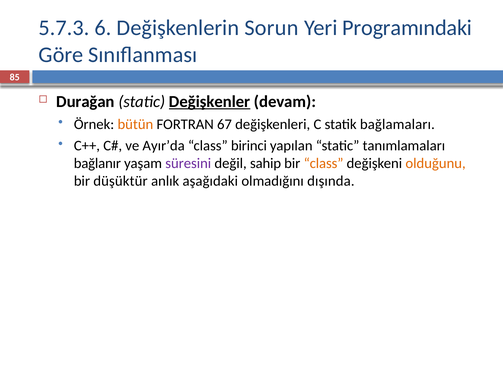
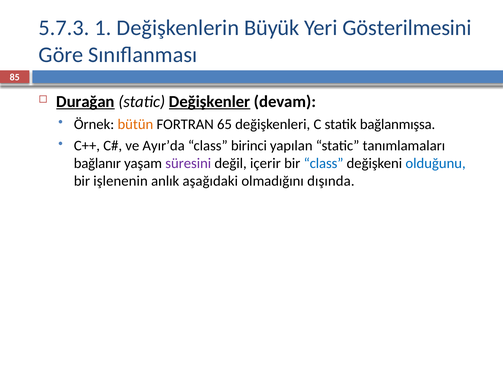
6: 6 -> 1
Sorun: Sorun -> Büyük
Programındaki: Programındaki -> Gösterilmesini
Durağan underline: none -> present
67: 67 -> 65
bağlamaları: bağlamaları -> bağlanmışsa
sahip: sahip -> içerir
class at (324, 163) colour: orange -> blue
olduğunu colour: orange -> blue
düşüktür: düşüktür -> işlenenin
